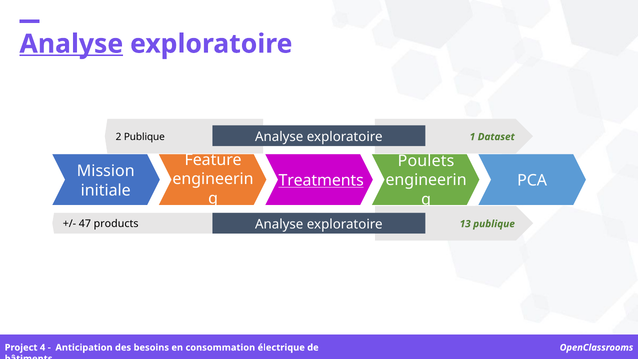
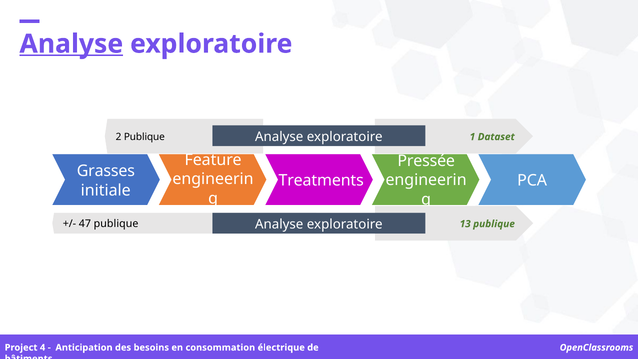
Poulets: Poulets -> Pressée
Mission: Mission -> Grasses
Treatments underline: present -> none
47 products: products -> publique
